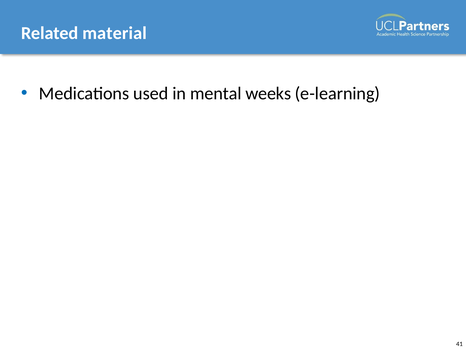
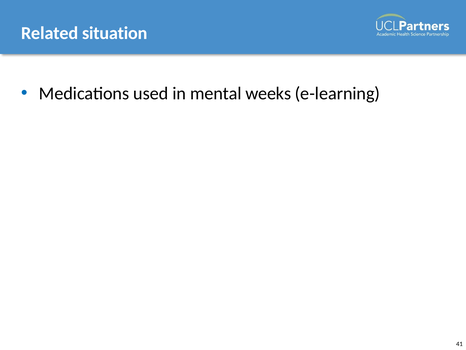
material: material -> situation
